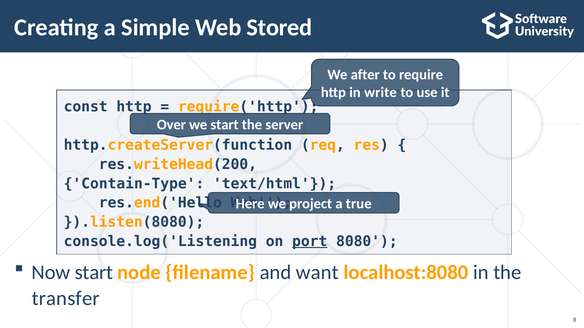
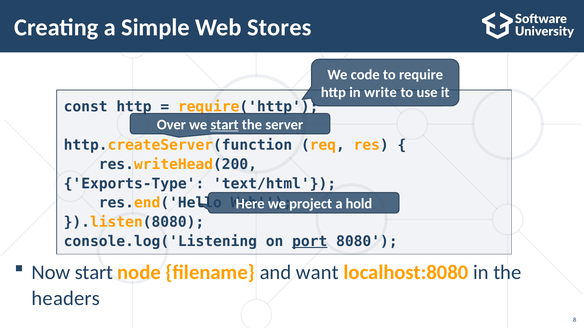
Stored: Stored -> Stores
after: after -> code
start at (225, 125) underline: none -> present
Contain-Type: Contain-Type -> Exports-Type
true: true -> hold
transfer: transfer -> headers
